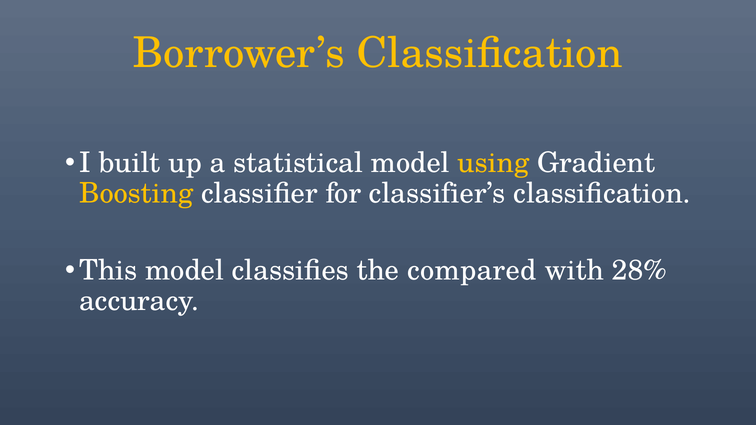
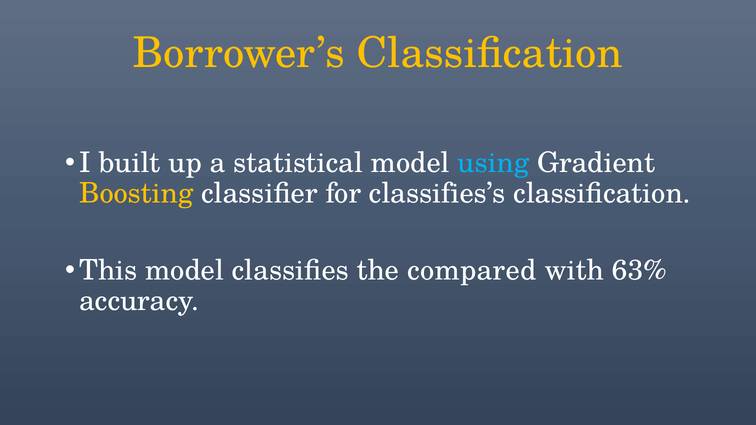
using colour: yellow -> light blue
classifier’s: classifier’s -> classifies’s
28%: 28% -> 63%
